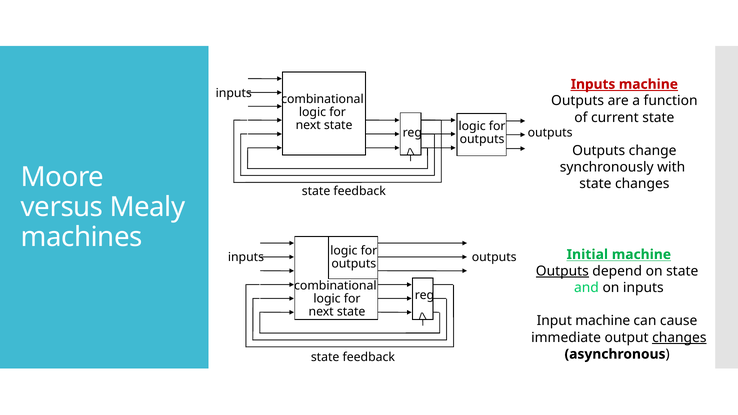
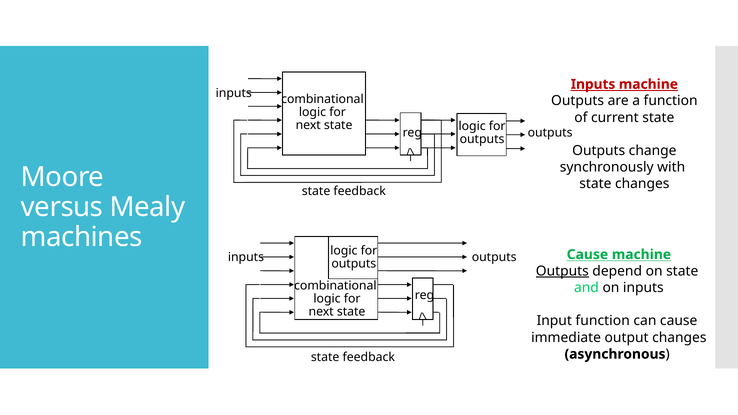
Initial at (587, 255): Initial -> Cause
Input machine: machine -> function
changes at (679, 338) underline: present -> none
